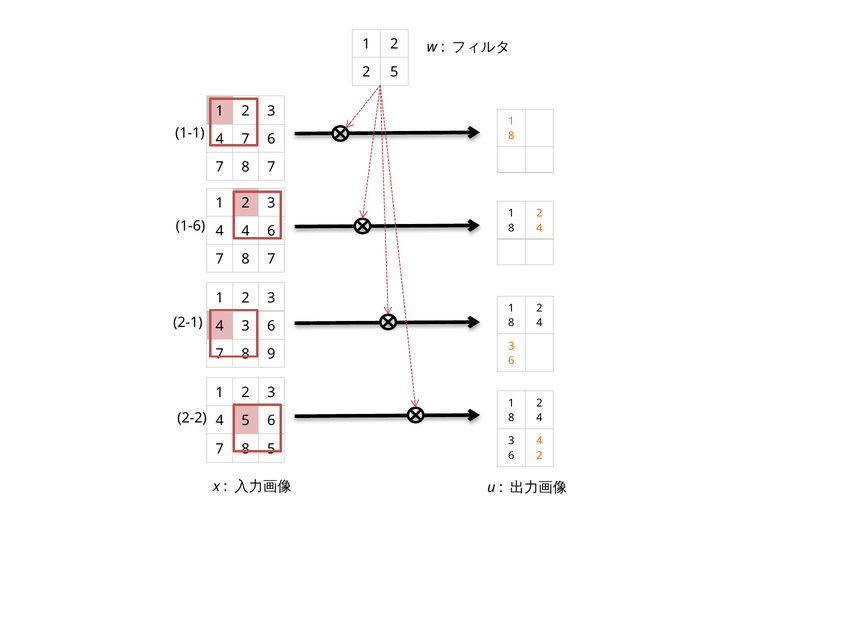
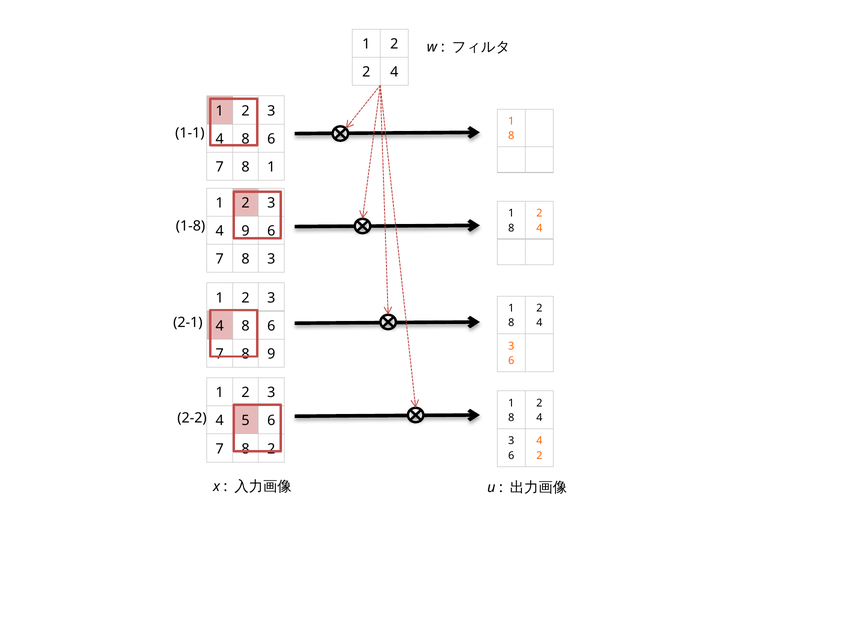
5 at (394, 72): 5 -> 4
7 at (245, 139): 7 -> 8
7 at (271, 167): 7 -> 1
1-6: 1-6 -> 1-8
4 4: 4 -> 9
7 at (271, 259): 7 -> 3
3 at (245, 326): 3 -> 8
7 8 5: 5 -> 2
